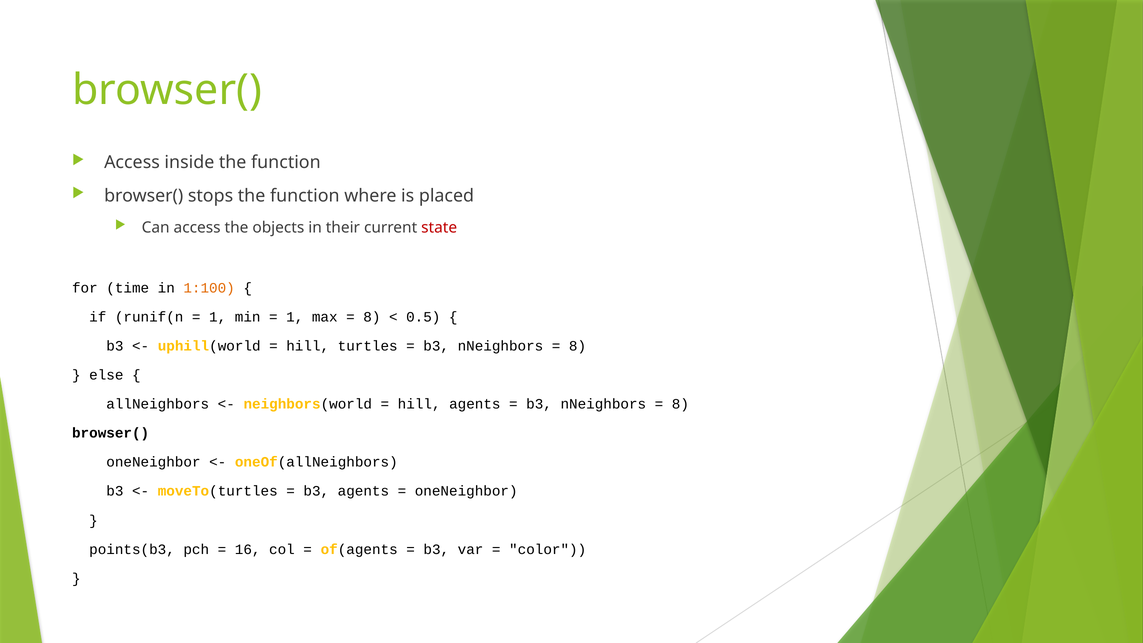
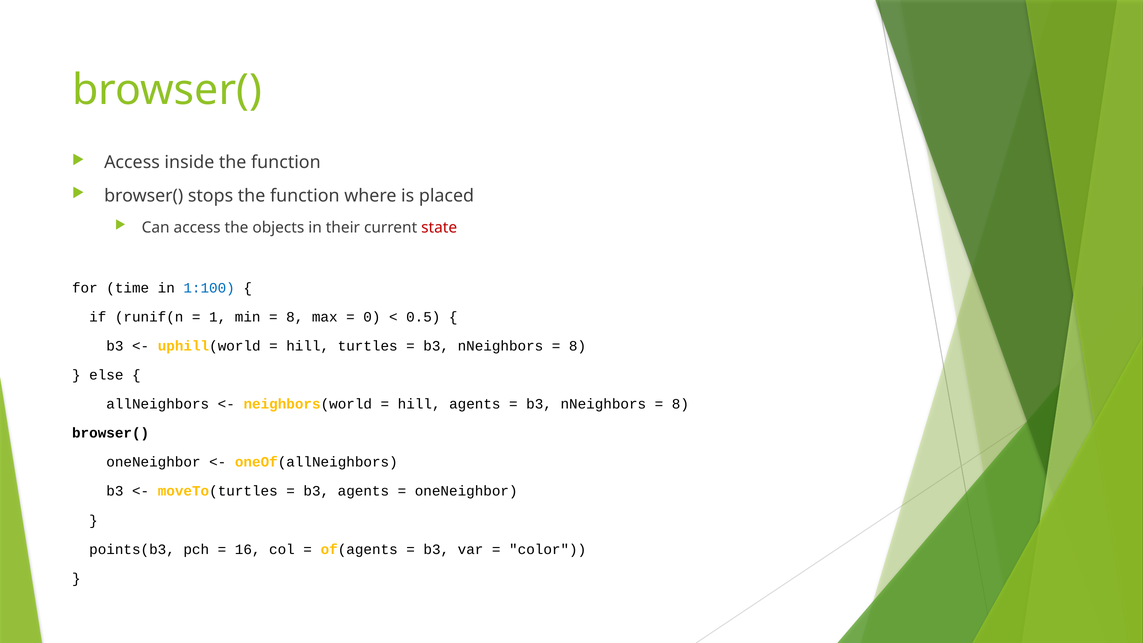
1:100 colour: orange -> blue
1 at (295, 317): 1 -> 8
8 at (372, 317): 8 -> 0
